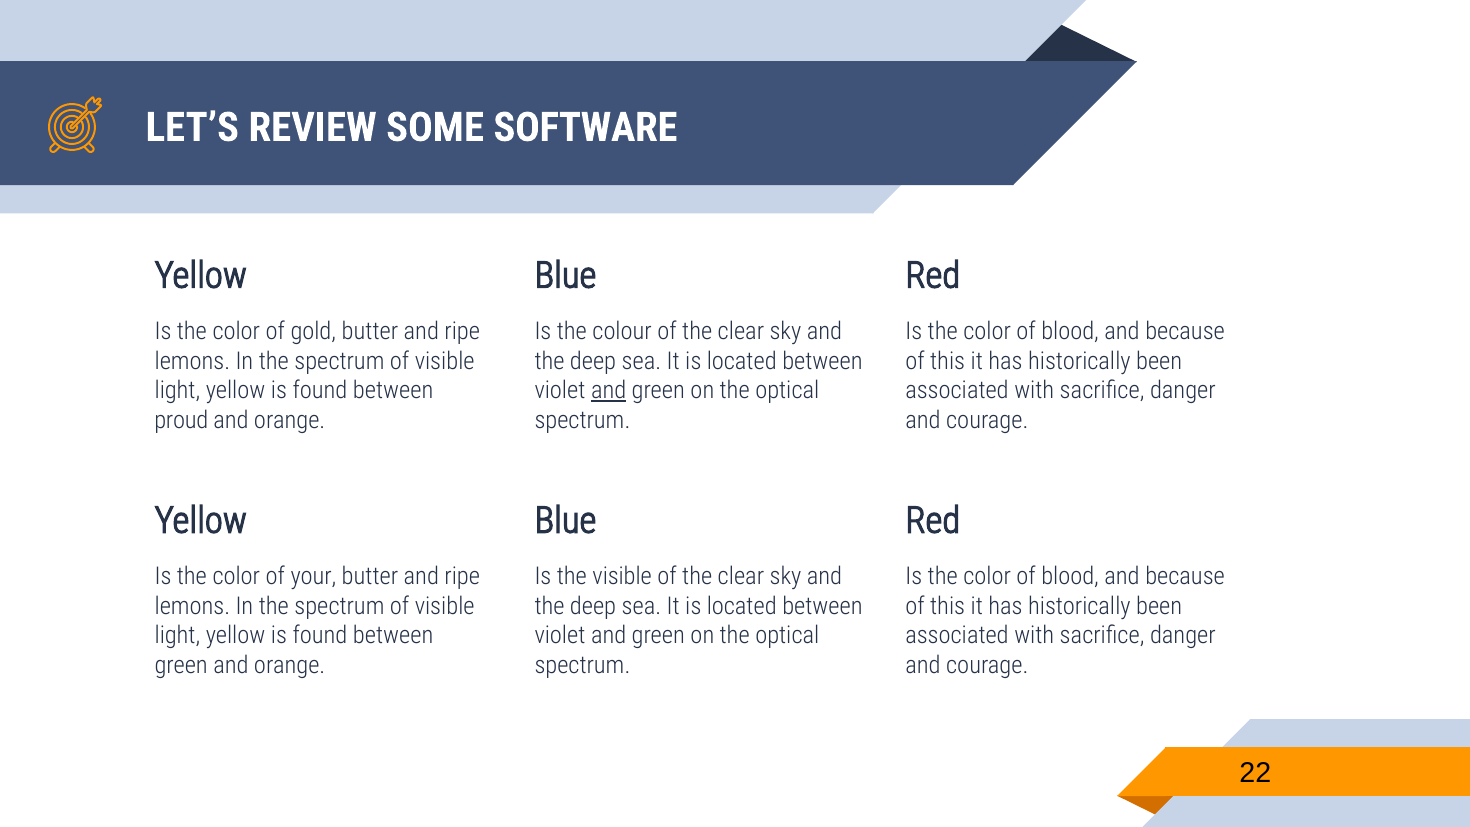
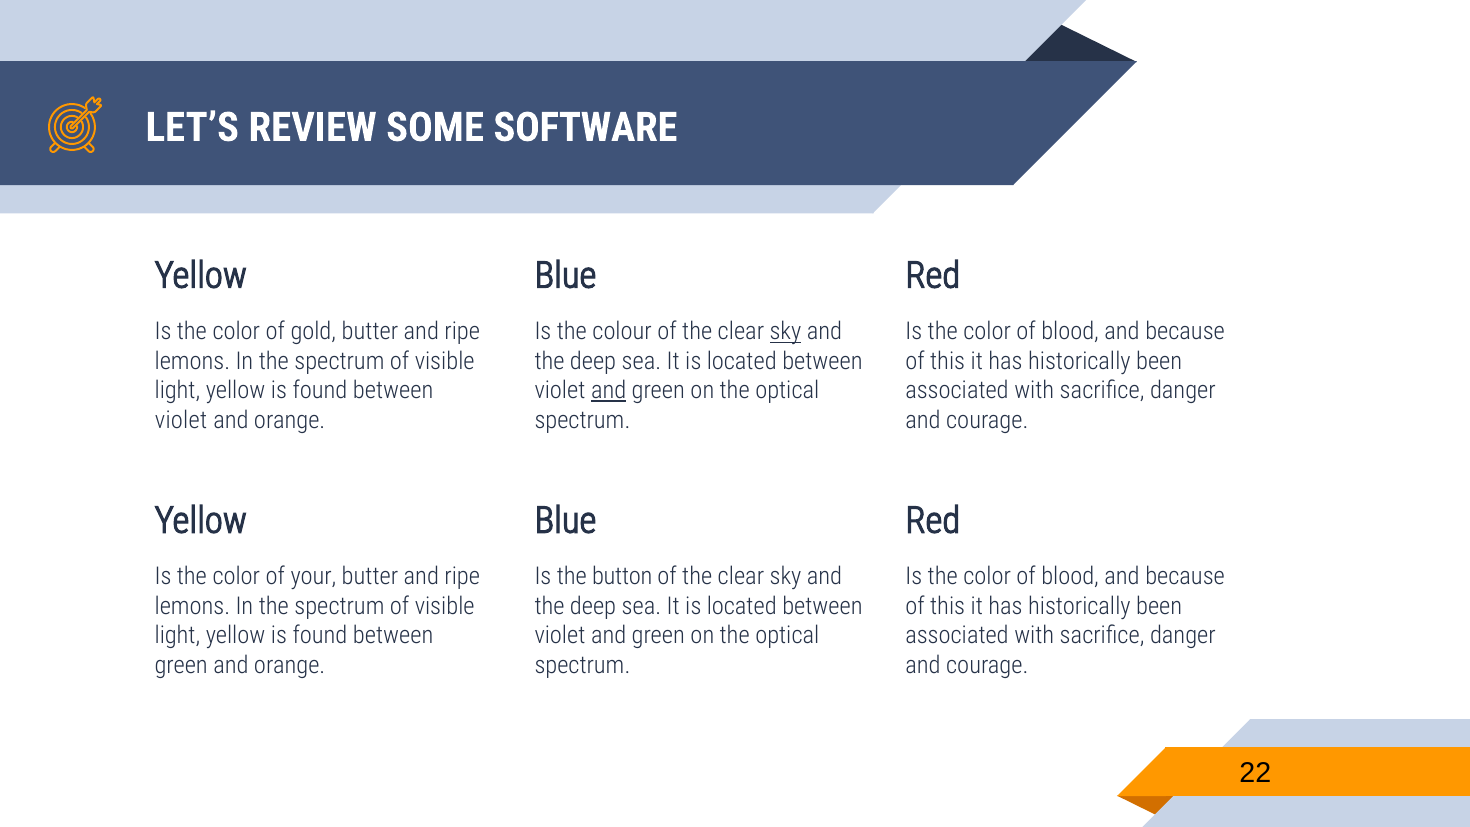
sky at (785, 332) underline: none -> present
proud at (181, 420): proud -> violet
the visible: visible -> button
